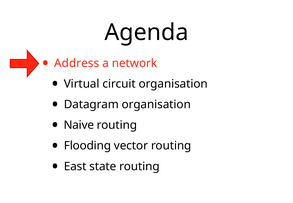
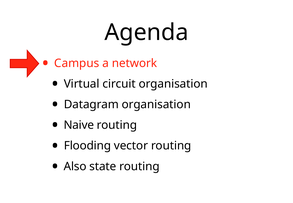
Address: Address -> Campus
East: East -> Also
